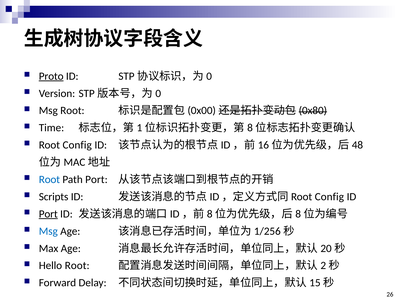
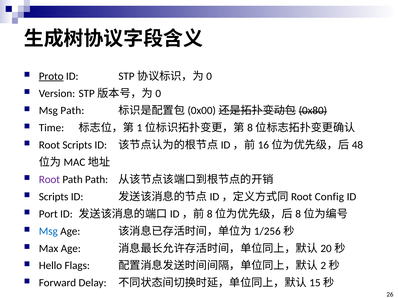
Msg Root: Root -> Path
Root Config: Config -> Scripts
Root at (49, 180) colour: blue -> purple
Path Port: Port -> Path
Port at (48, 214) underline: present -> none
Hello Root: Root -> Flags
